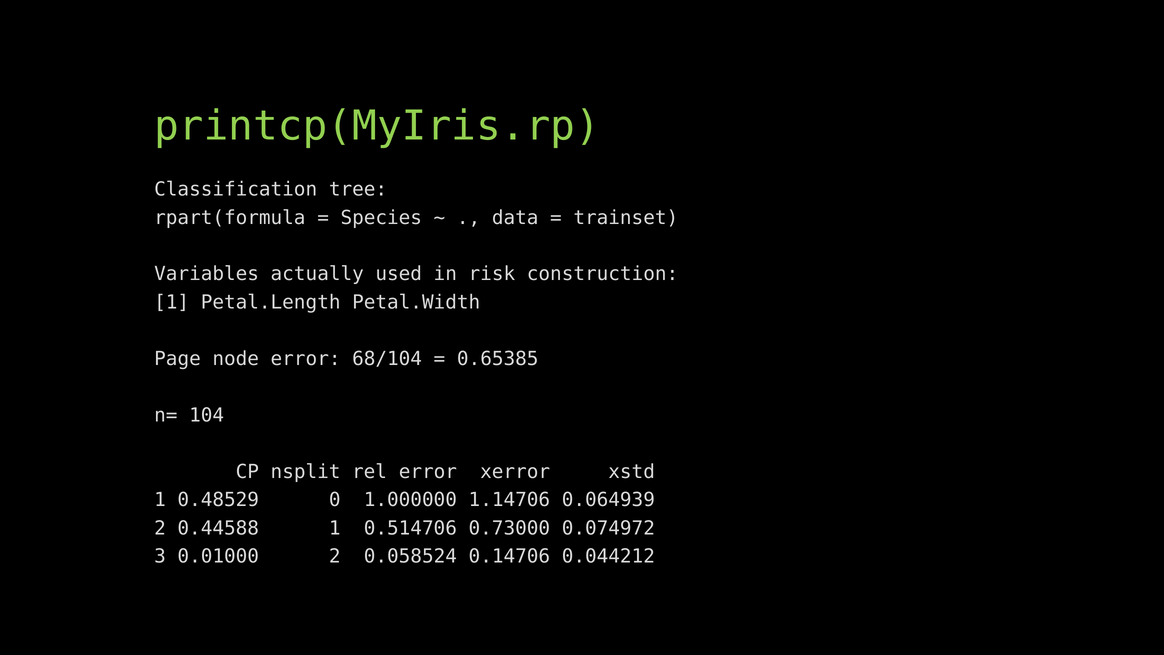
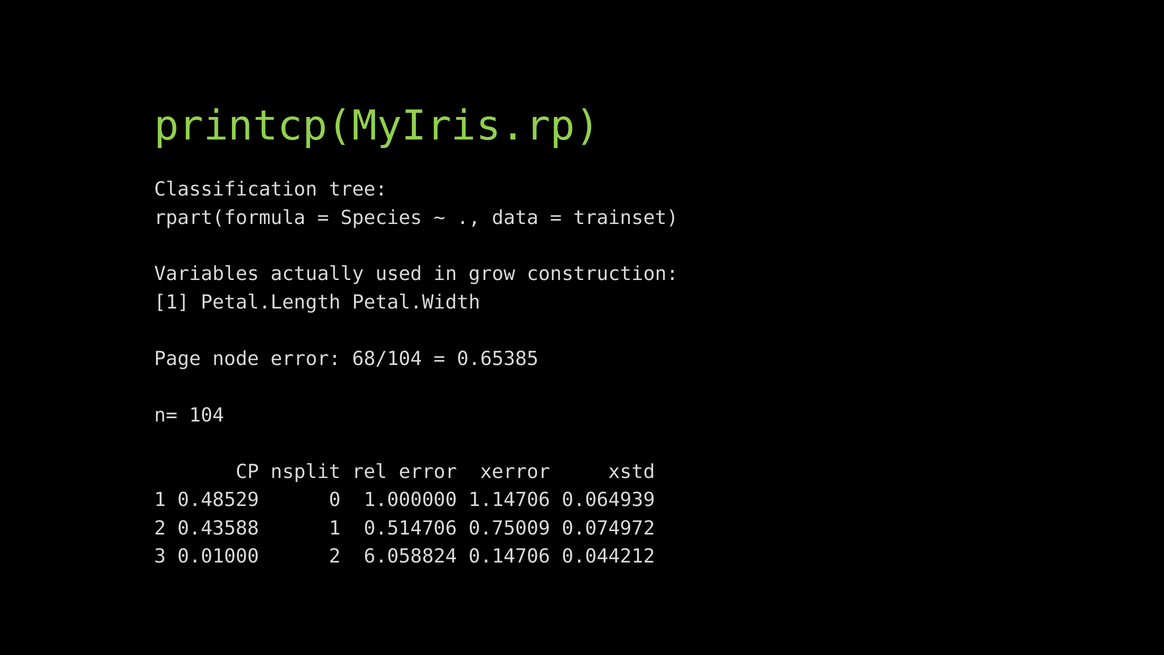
risk: risk -> grow
0.44588: 0.44588 -> 0.43588
0.73000: 0.73000 -> 0.75009
0.058524: 0.058524 -> 6.058824
